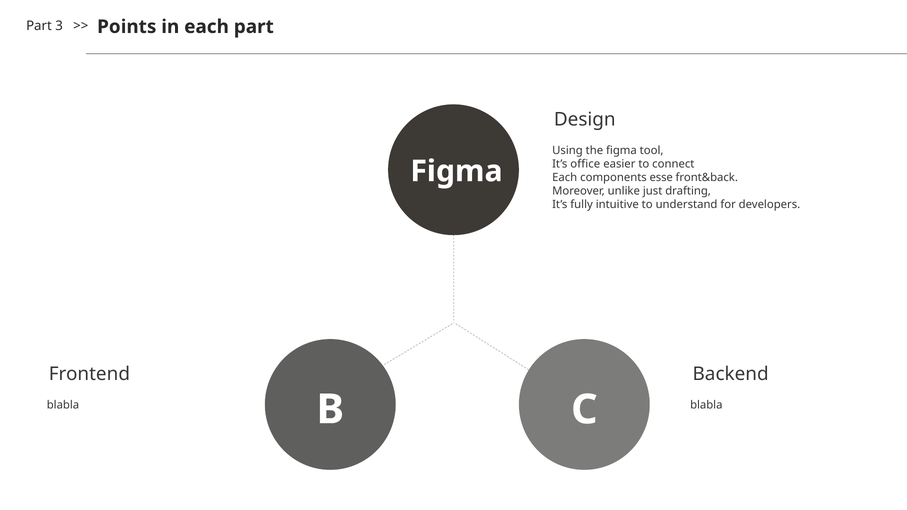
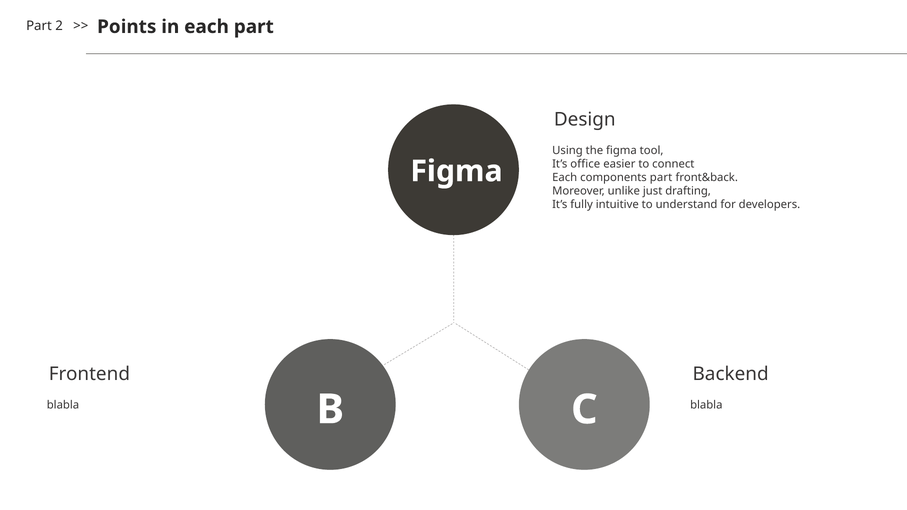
3: 3 -> 2
components esse: esse -> part
